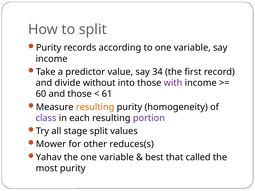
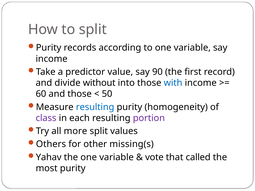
34: 34 -> 90
with colour: purple -> blue
61: 61 -> 50
resulting at (95, 107) colour: orange -> blue
stage: stage -> more
Mower: Mower -> Others
reduces(s: reduces(s -> missing(s
best: best -> vote
